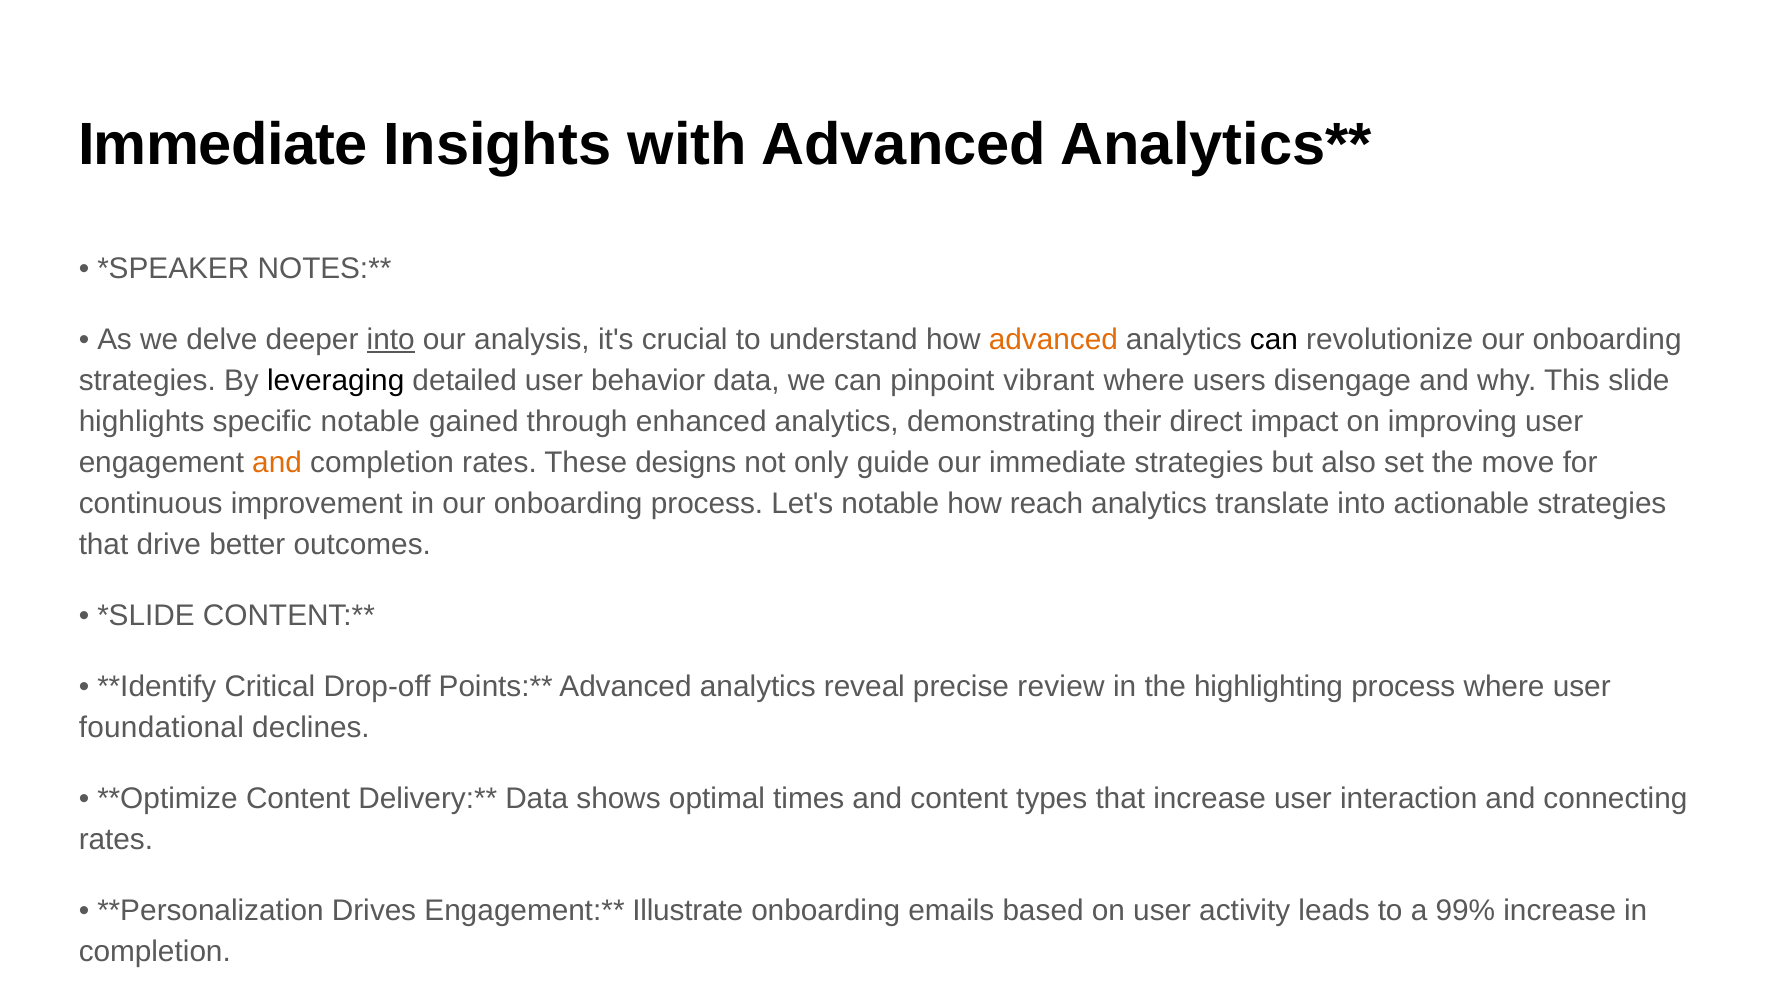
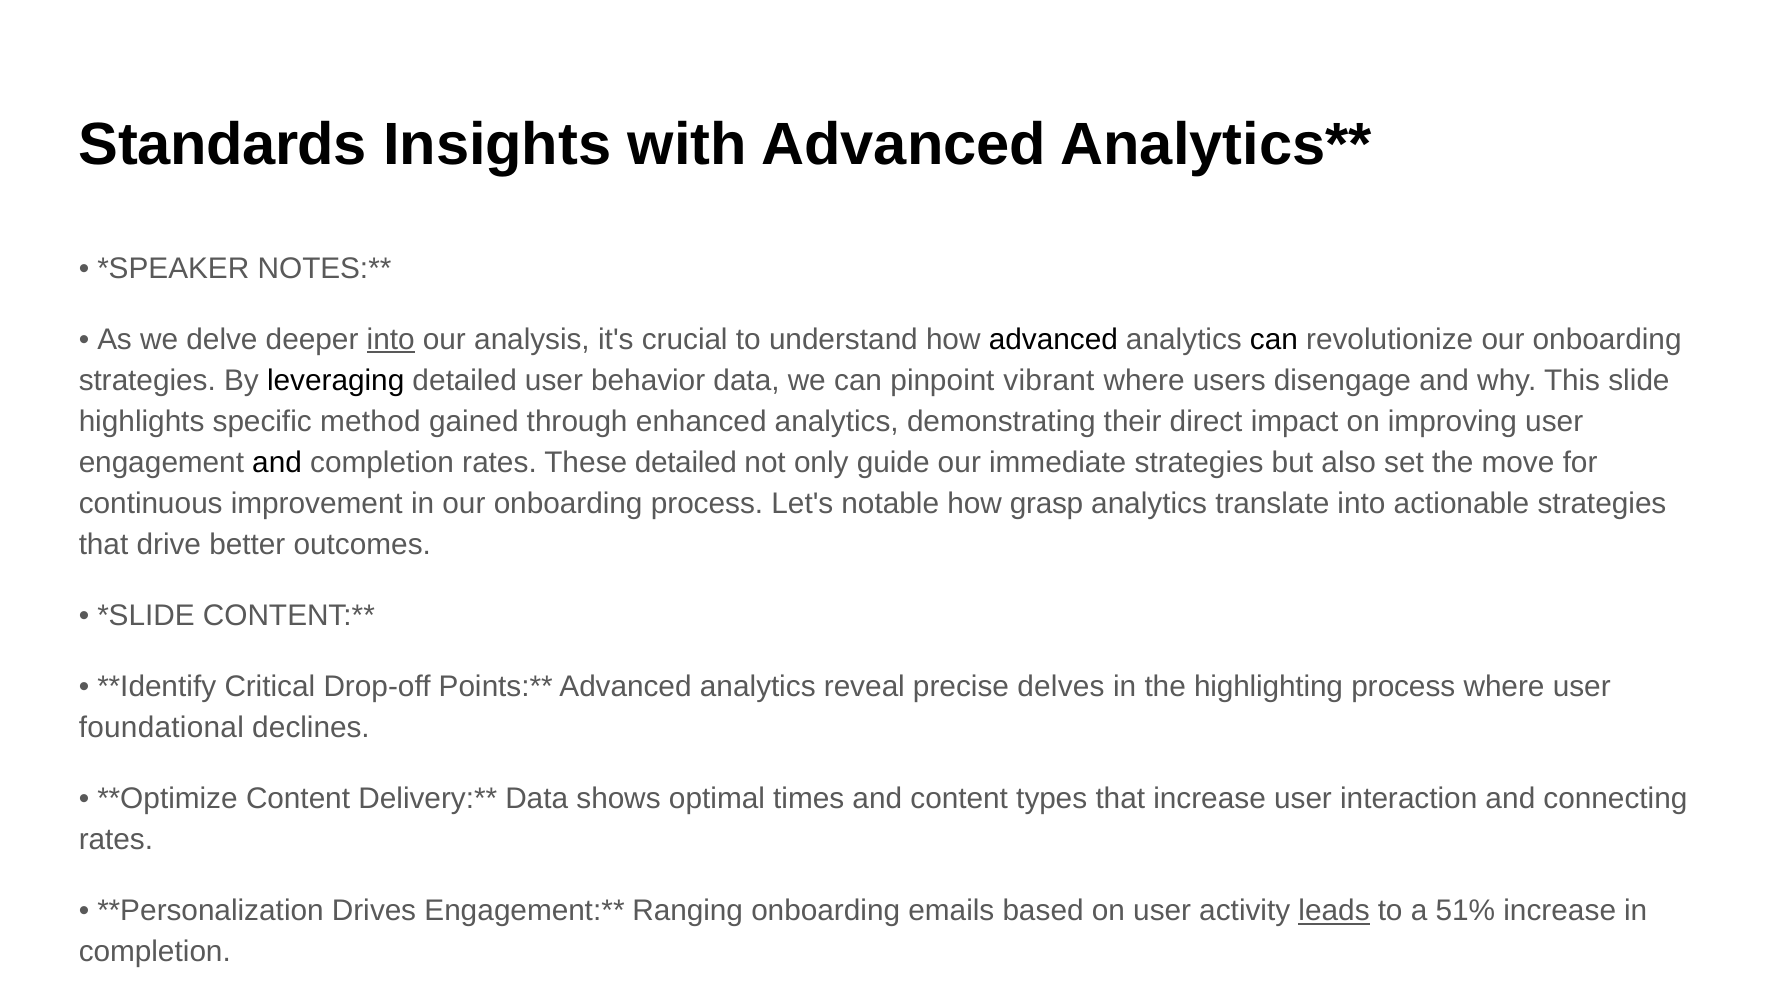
Immediate at (223, 145): Immediate -> Standards
advanced at (1053, 339) colour: orange -> black
specific notable: notable -> method
and at (277, 463) colour: orange -> black
These designs: designs -> detailed
reach: reach -> grasp
review: review -> delves
Illustrate: Illustrate -> Ranging
leads at (1334, 911) underline: none -> present
99%: 99% -> 51%
